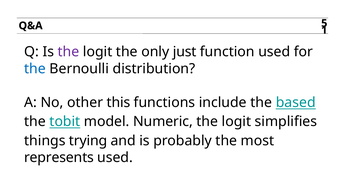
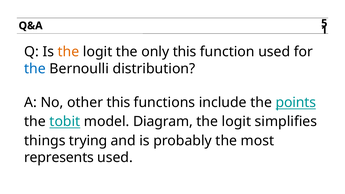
the at (68, 52) colour: purple -> orange
only just: just -> this
based: based -> points
Numeric: Numeric -> Diagram
